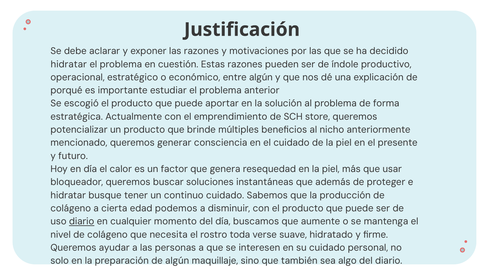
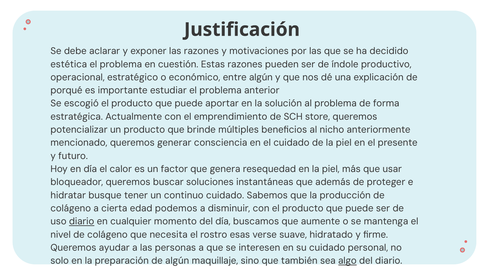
hidratar at (69, 64): hidratar -> estética
toda: toda -> esas
algo underline: none -> present
